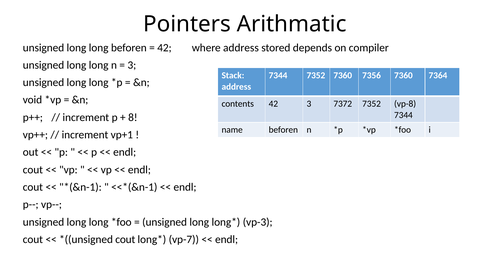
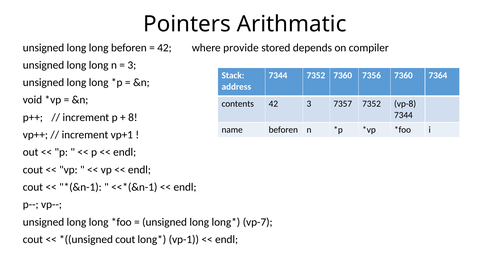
where address: address -> provide
7372: 7372 -> 7357
vp-3: vp-3 -> vp-7
vp-7: vp-7 -> vp-1
